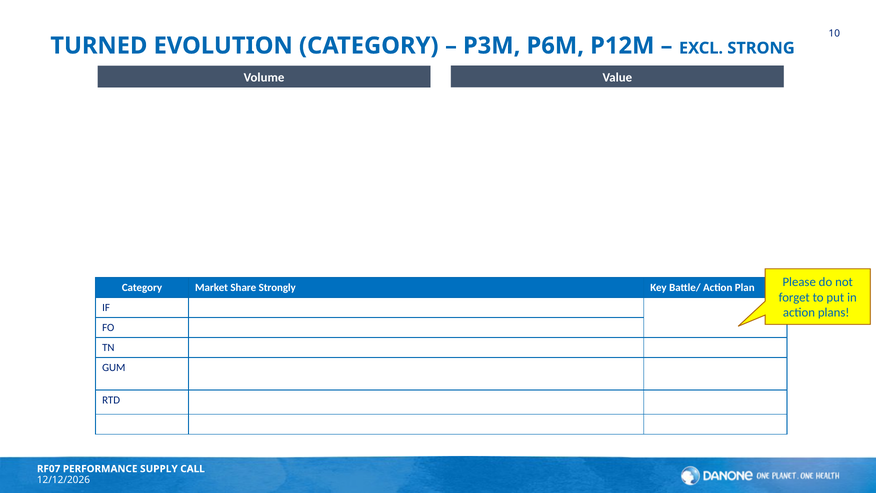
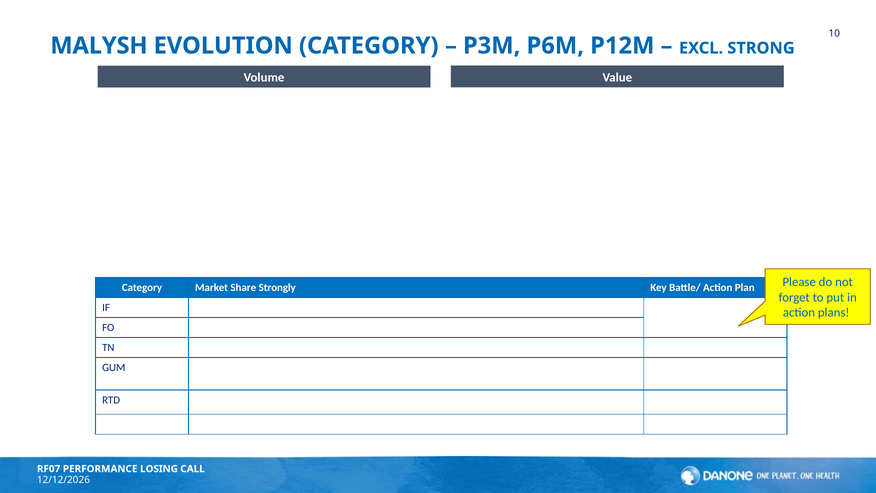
TURNED: TURNED -> MALYSH
SUPPLY: SUPPLY -> LOSING
